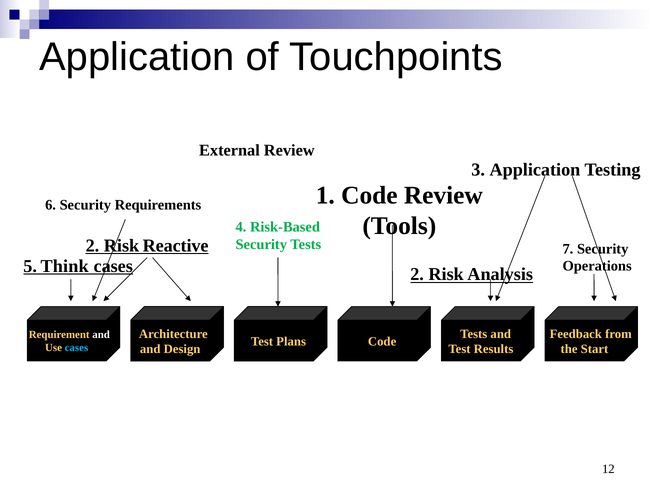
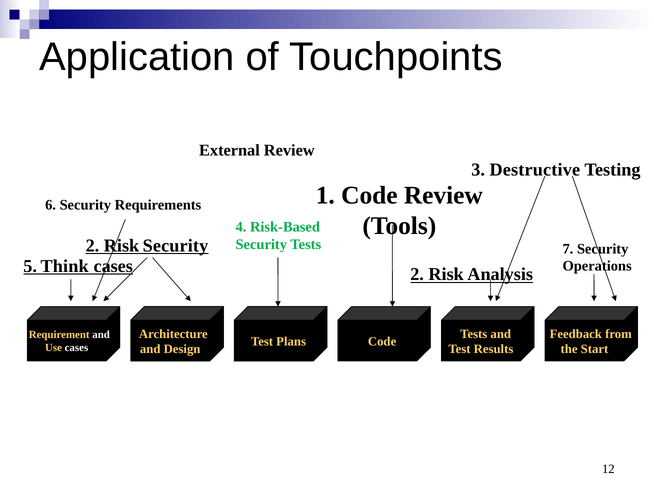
3 Application: Application -> Destructive
Risk Reactive: Reactive -> Security
cases at (76, 348) colour: light blue -> white
